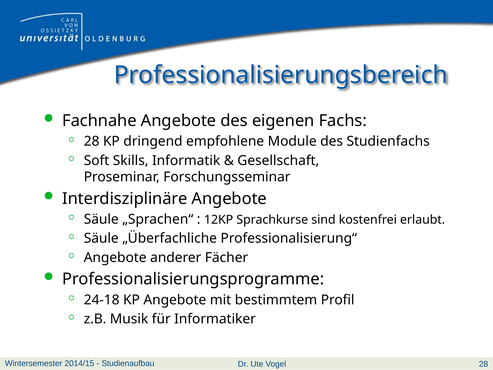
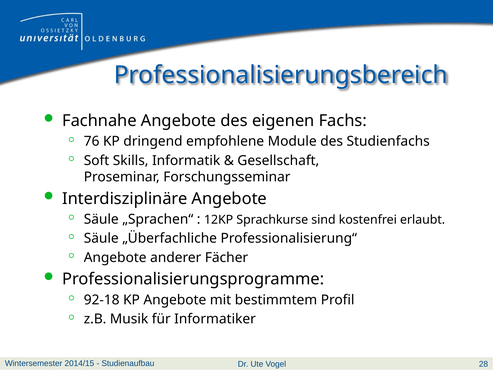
28 at (92, 141): 28 -> 76
24-18: 24-18 -> 92-18
